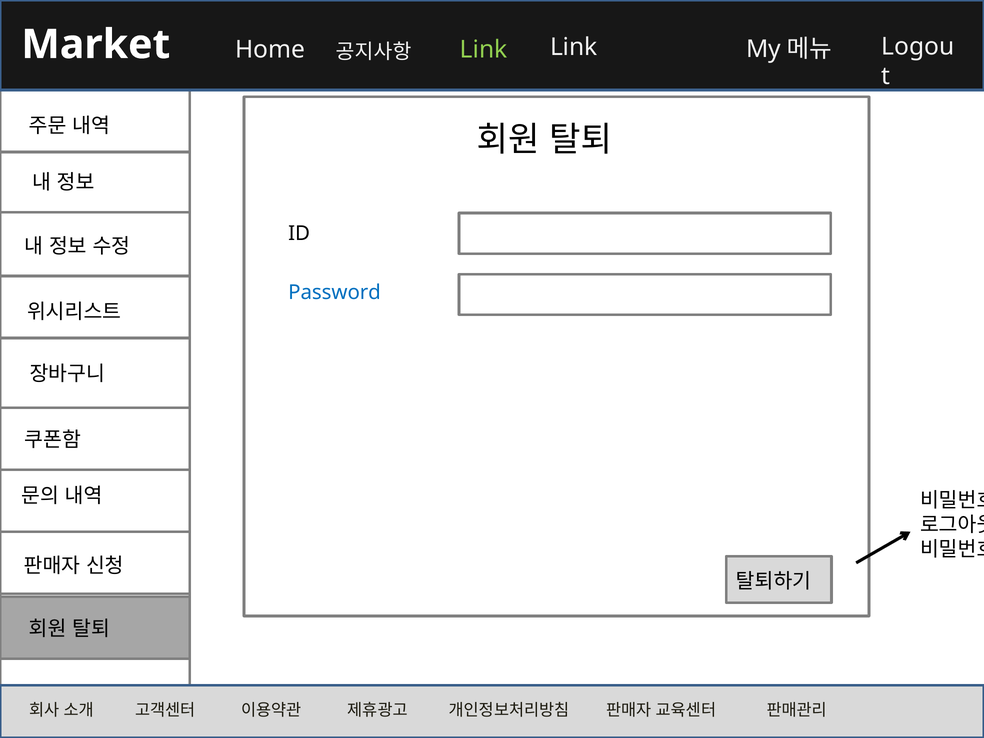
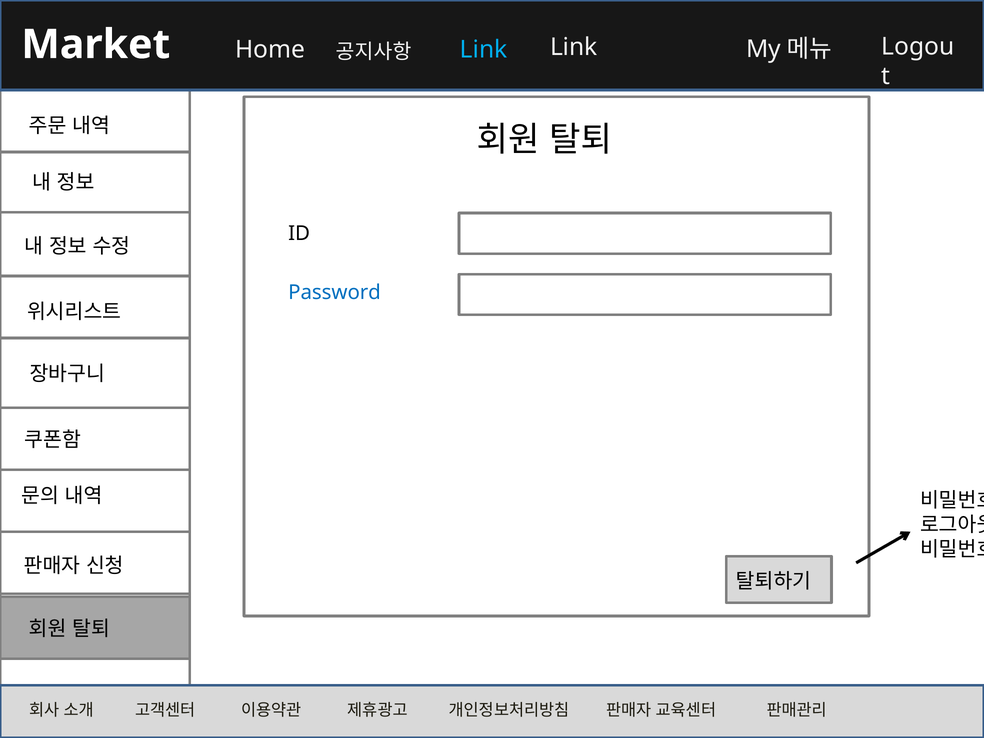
Link at (484, 50) colour: light green -> light blue
